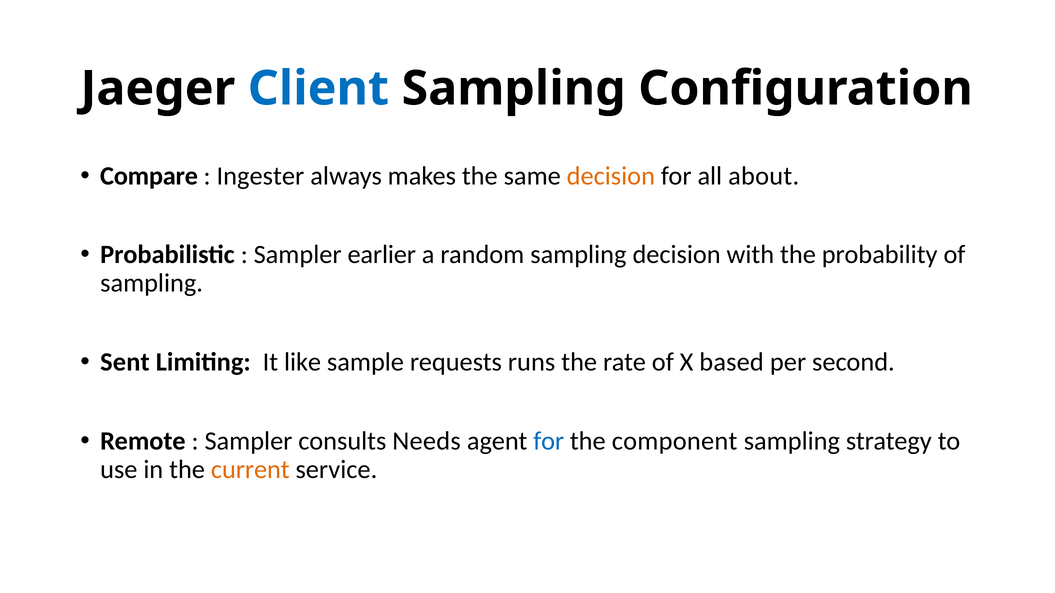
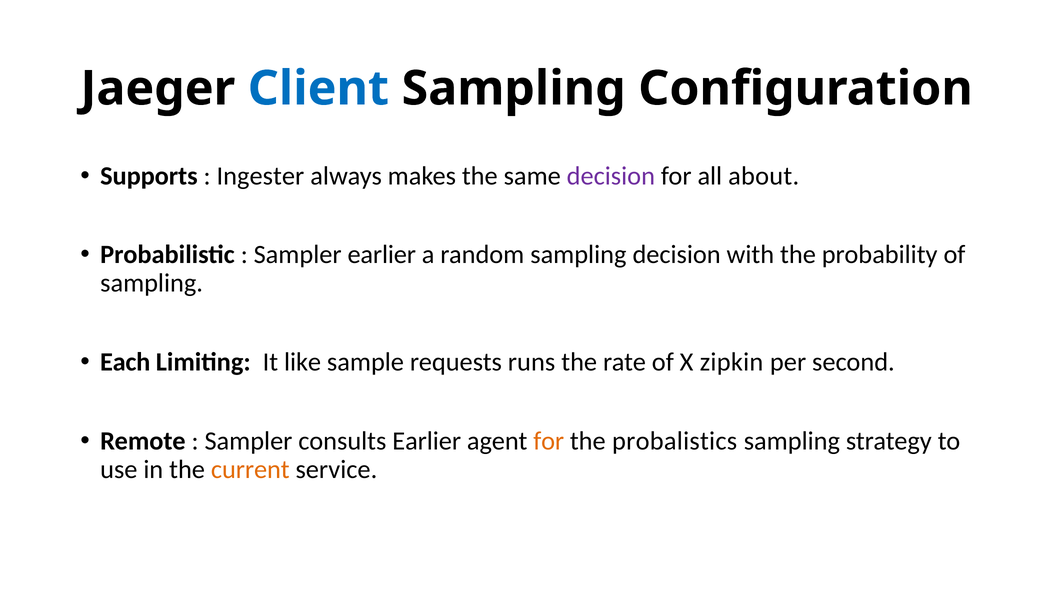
Compare: Compare -> Supports
decision at (611, 176) colour: orange -> purple
Sent: Sent -> Each
based: based -> zipkin
consults Needs: Needs -> Earlier
for at (549, 441) colour: blue -> orange
component: component -> probalistics
